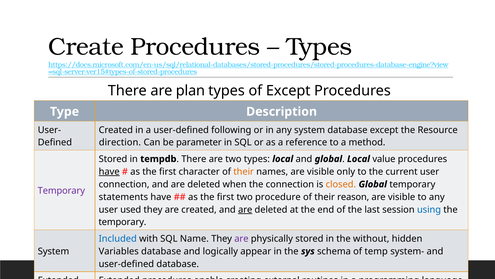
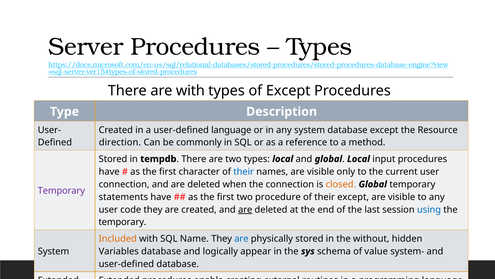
Create at (86, 47): Create -> Server
are plan: plan -> with
user-defined following: following -> language
parameter: parameter -> commonly
value: value -> input
have at (109, 171) underline: present -> none
their at (244, 171) colour: orange -> blue
their reason: reason -> except
used: used -> code
Included colour: blue -> orange
are at (241, 238) colour: purple -> blue
temp: temp -> value
